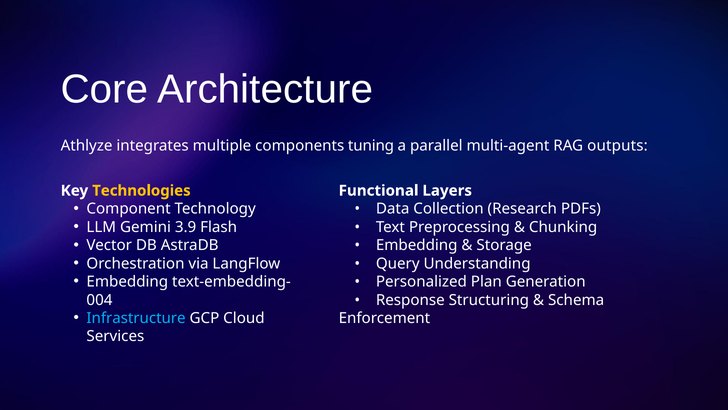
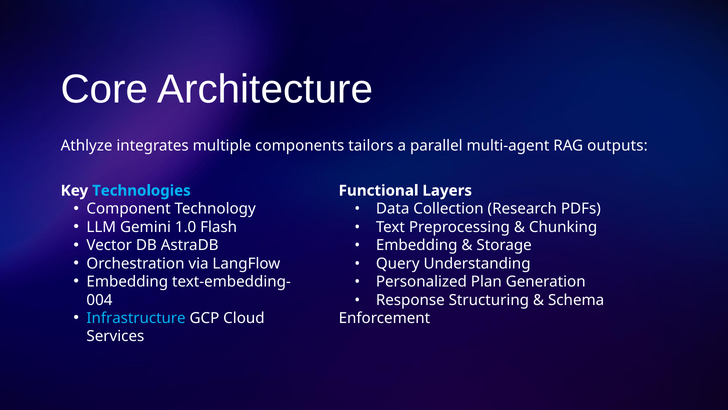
tuning: tuning -> tailors
Technologies colour: yellow -> light blue
3.9: 3.9 -> 1.0
